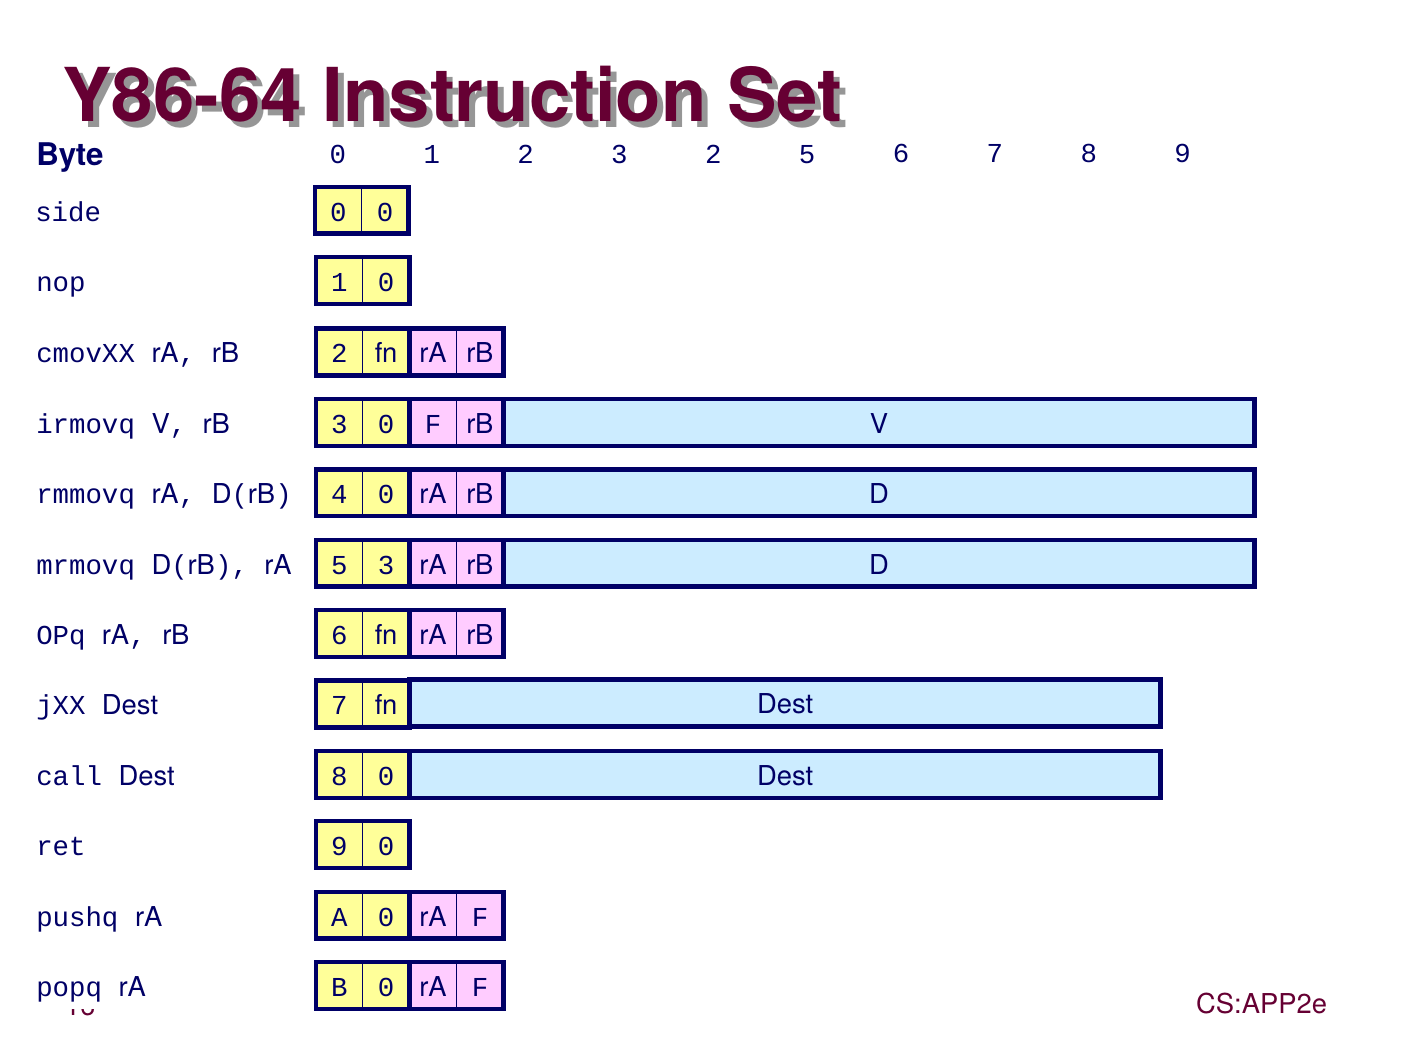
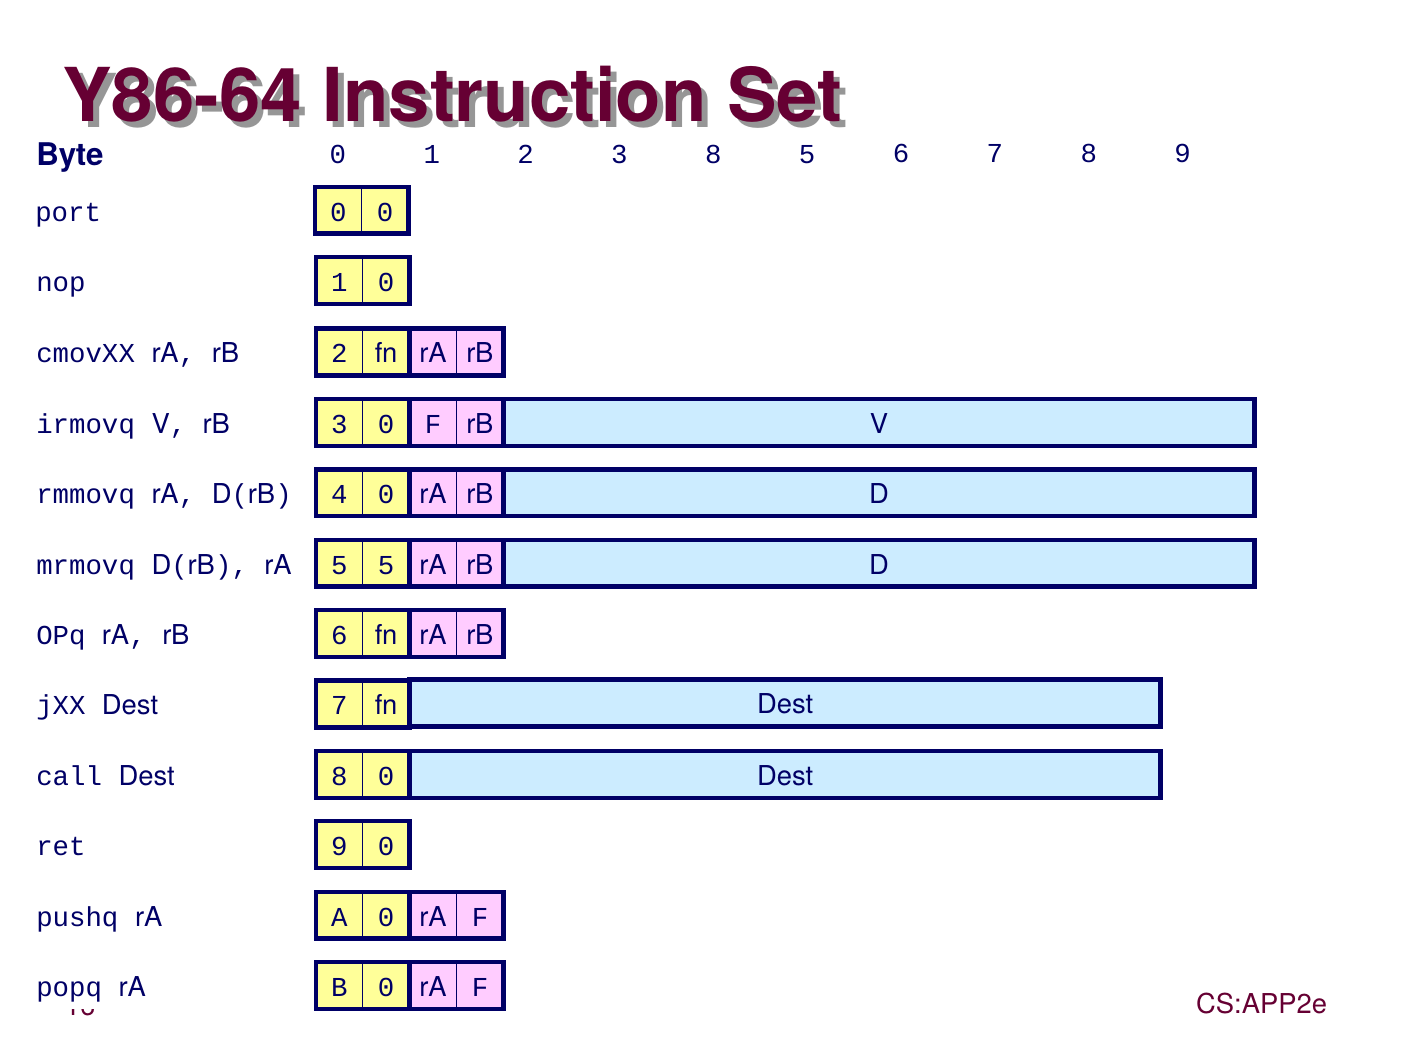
3 2: 2 -> 8
side: side -> port
5 3: 3 -> 5
